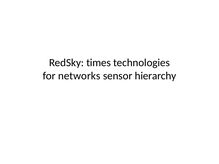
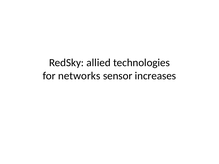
times: times -> allied
hierarchy: hierarchy -> increases
